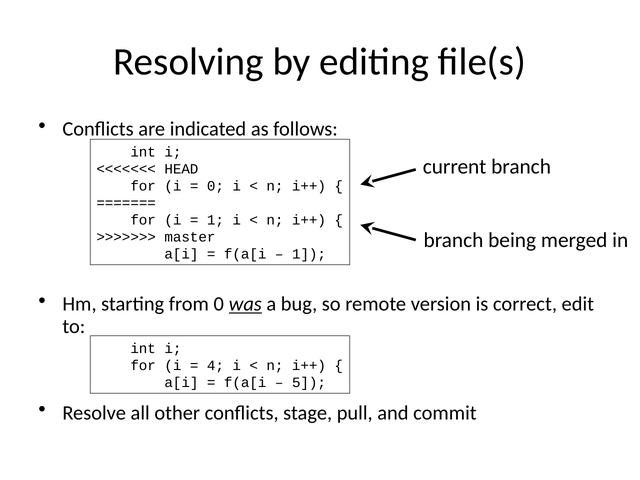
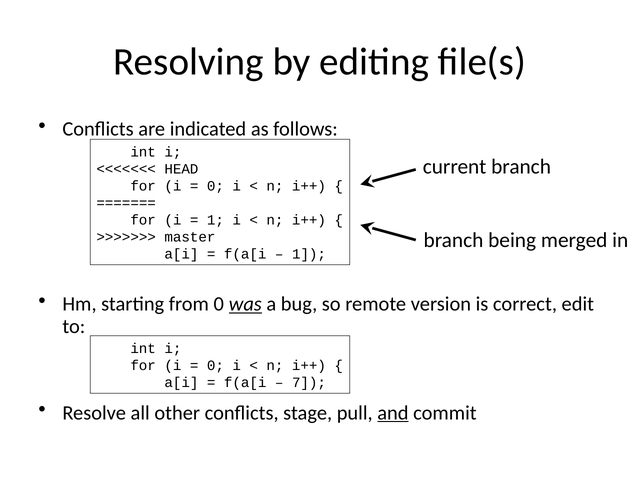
4 at (215, 365): 4 -> 0
5: 5 -> 7
and underline: none -> present
